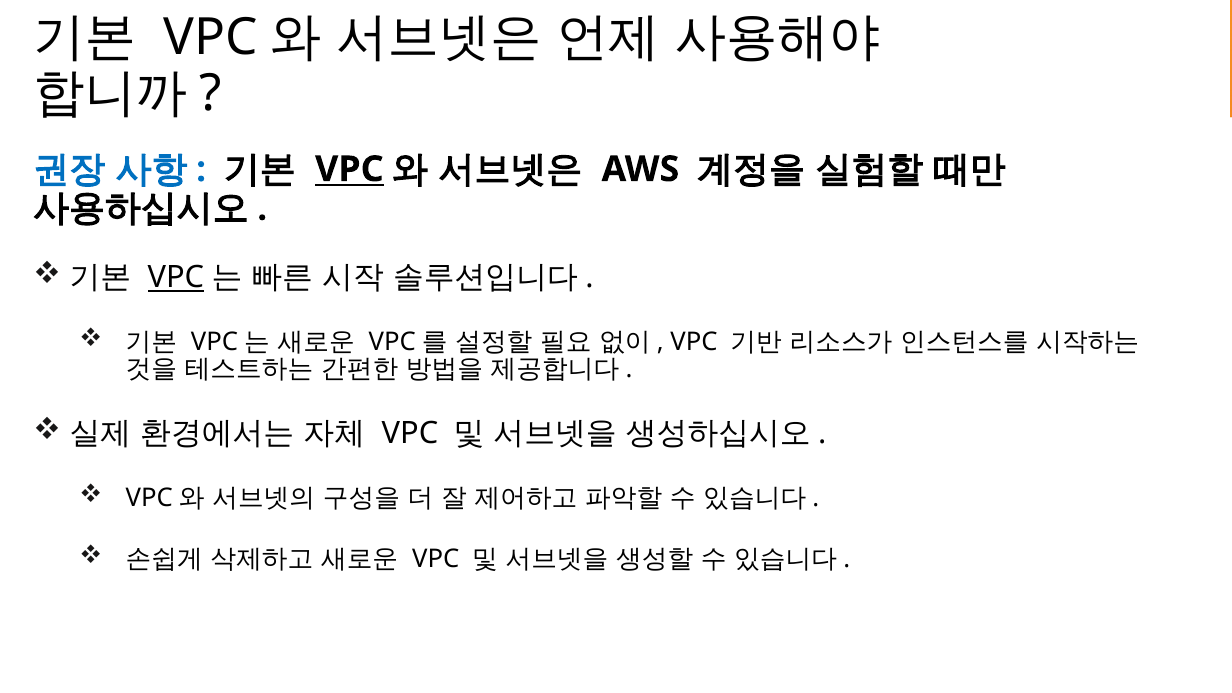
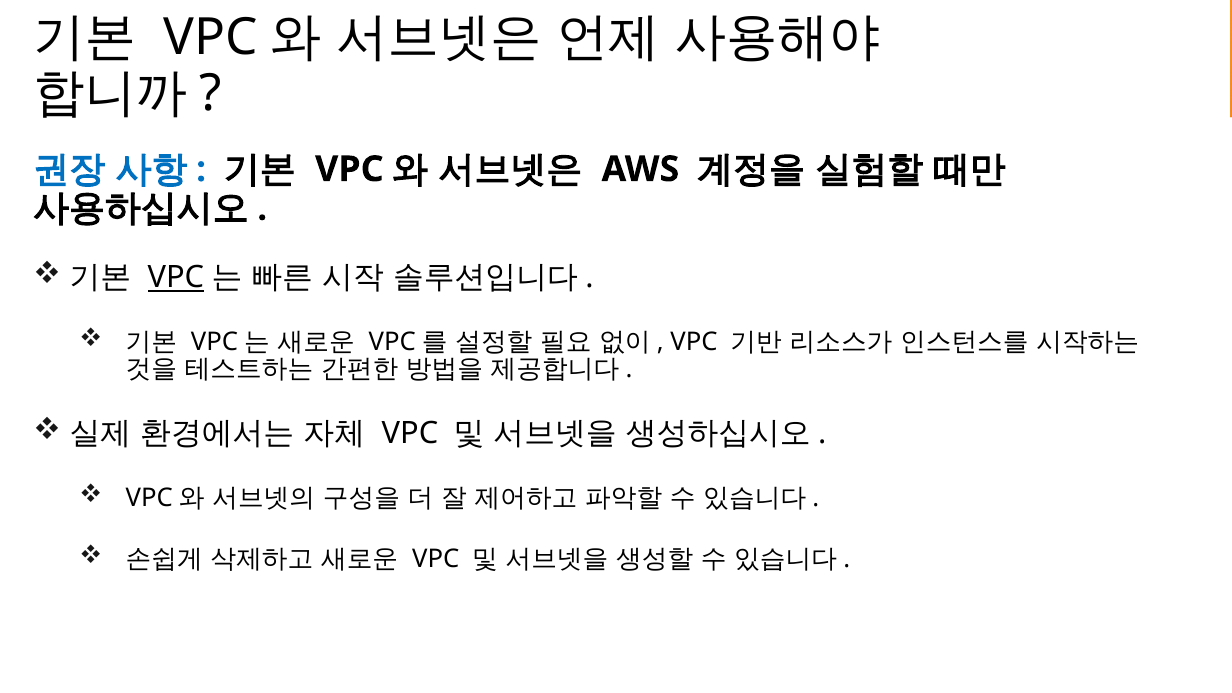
VPC at (349, 169) underline: present -> none
